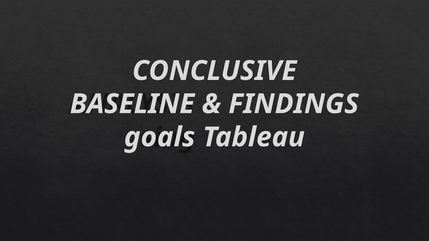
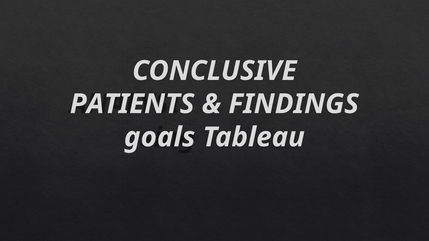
BASELINE: BASELINE -> PATIENTS
